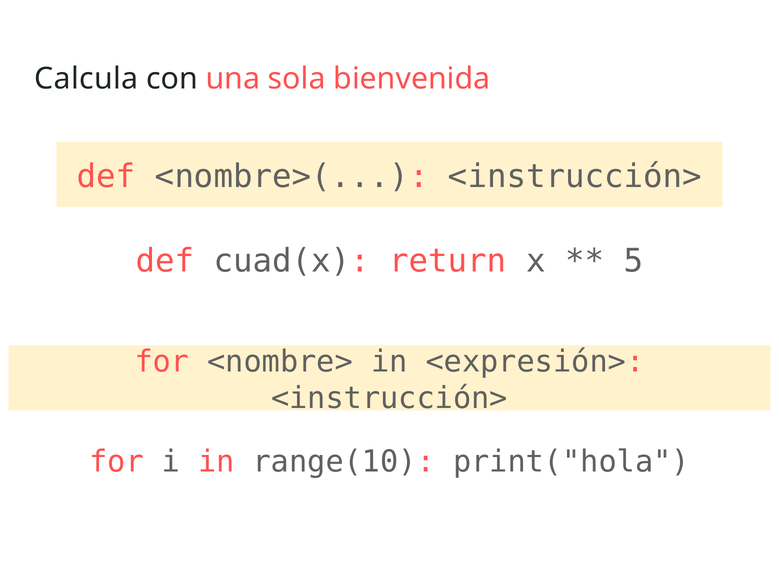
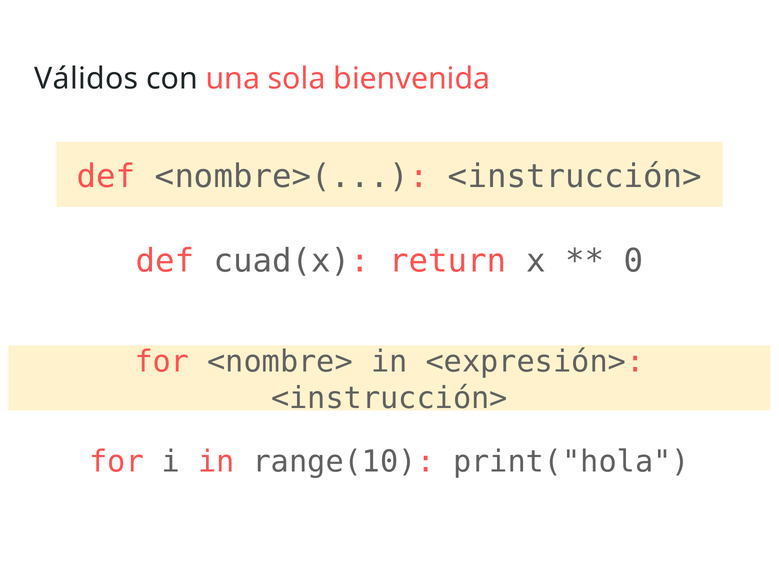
Calcula: Calcula -> Válidos
5: 5 -> 0
